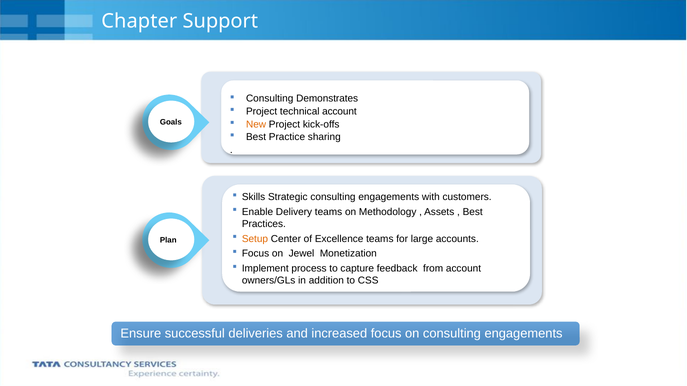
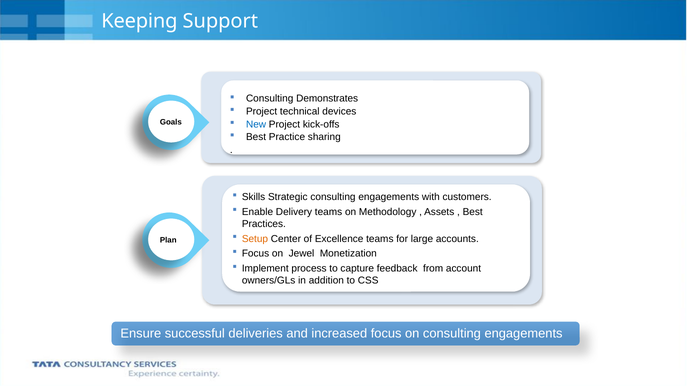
Chapter: Chapter -> Keeping
technical account: account -> devices
New colour: orange -> blue
